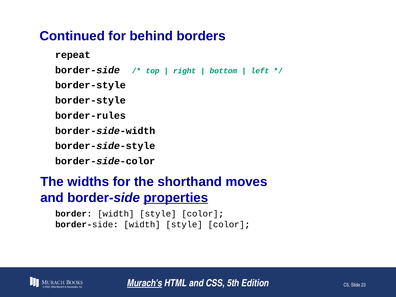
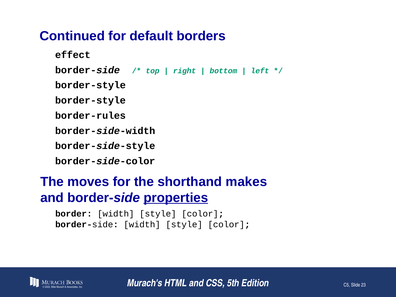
behind: behind -> default
repeat: repeat -> effect
widths: widths -> moves
moves: moves -> makes
Murach's underline: present -> none
